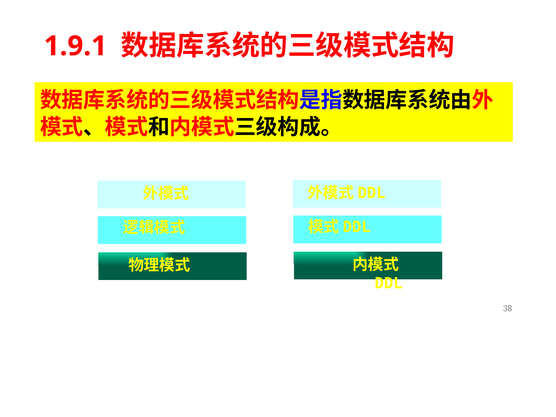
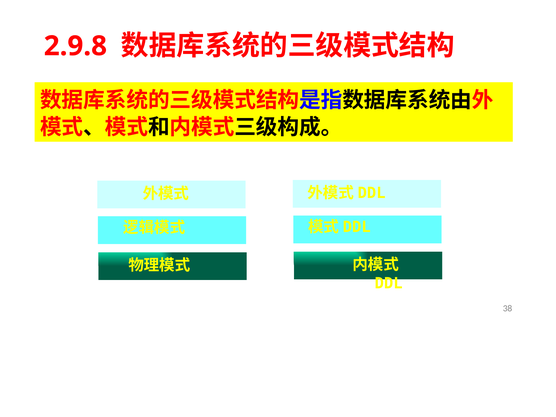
1.9.1: 1.9.1 -> 2.9.8
